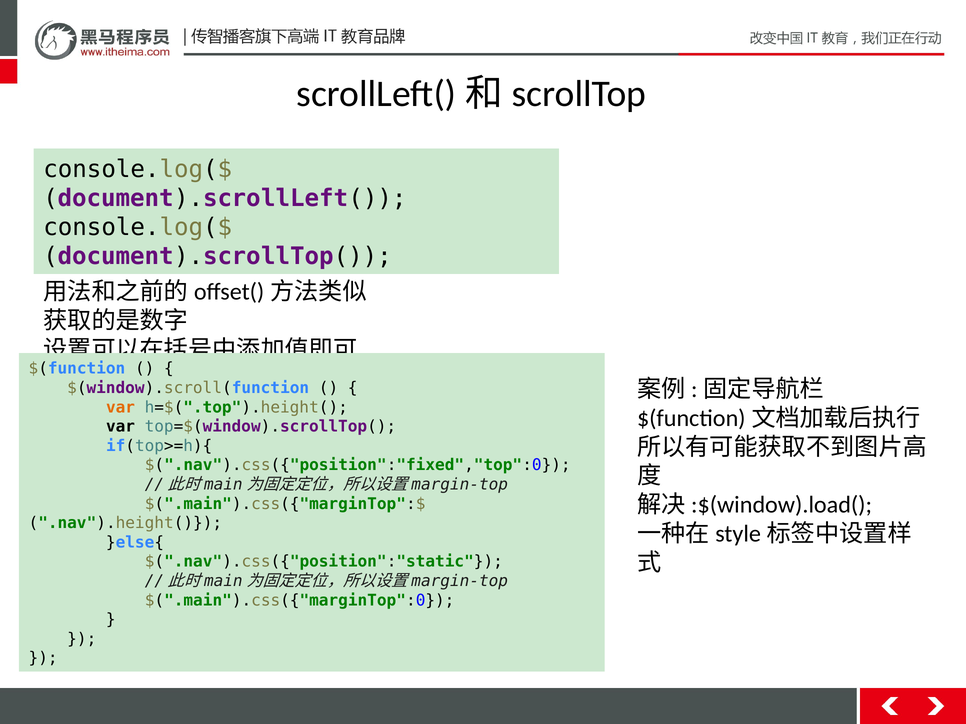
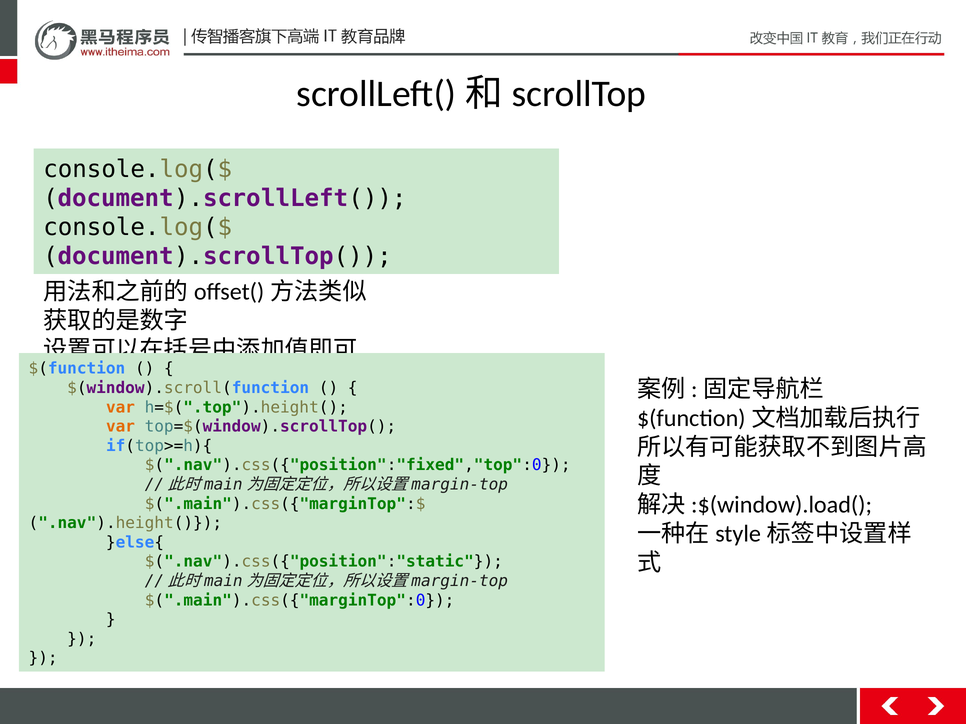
var at (121, 427) colour: black -> orange
